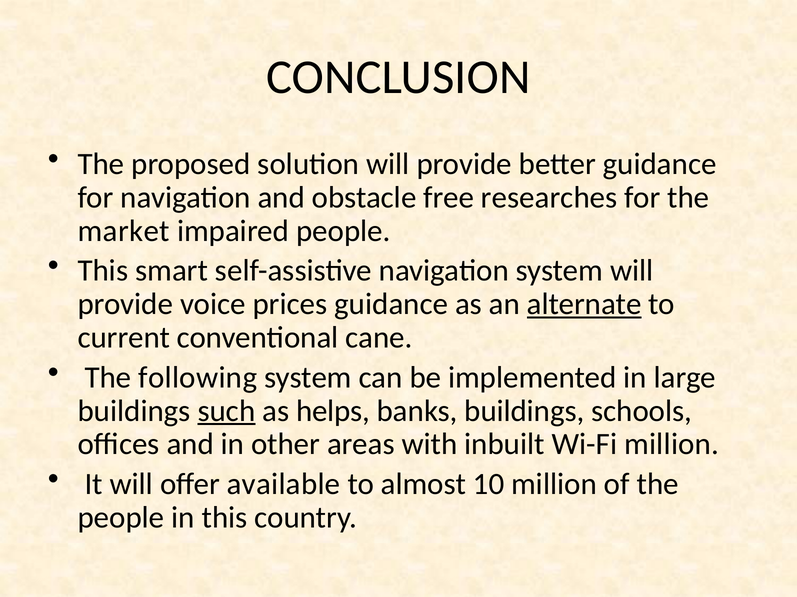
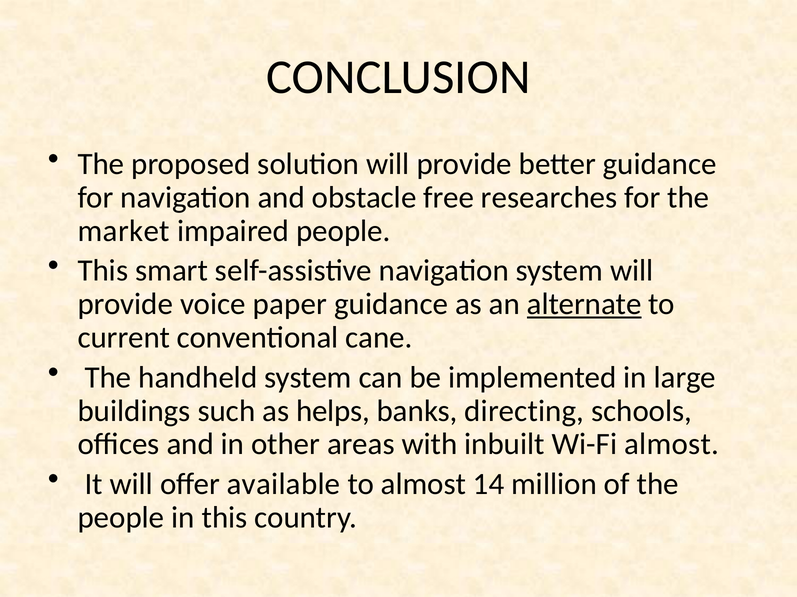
prices: prices -> paper
following: following -> handheld
such underline: present -> none
banks buildings: buildings -> directing
Wi-Fi million: million -> almost
10: 10 -> 14
